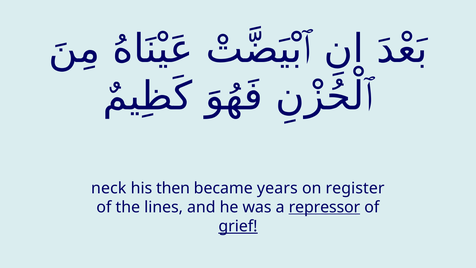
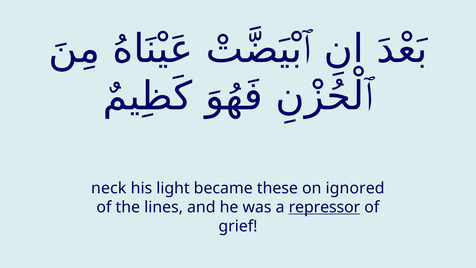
then: then -> light
years: years -> these
register: register -> ignored
grief underline: present -> none
